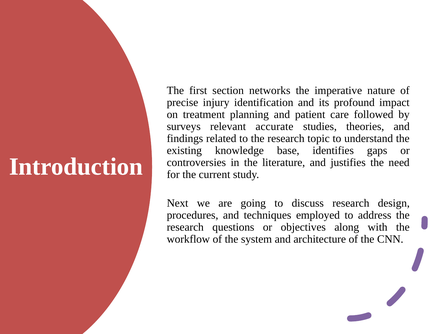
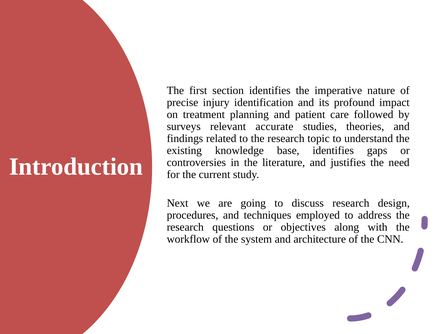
section networks: networks -> identifies
